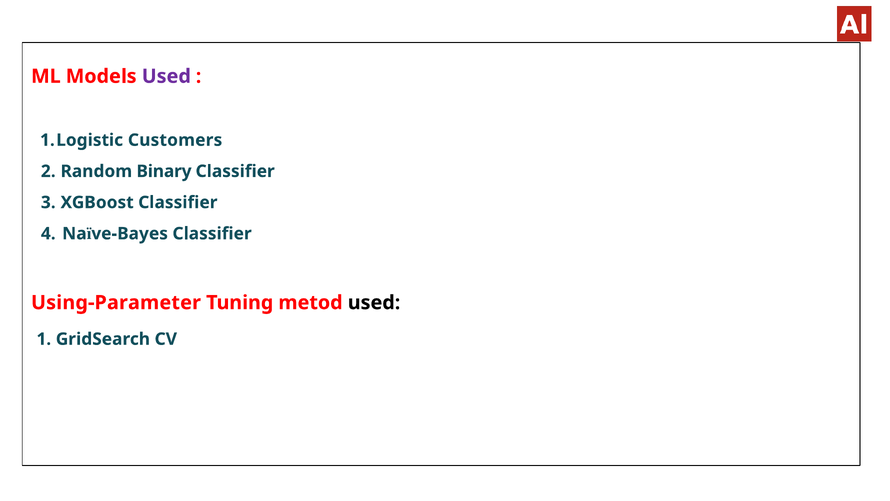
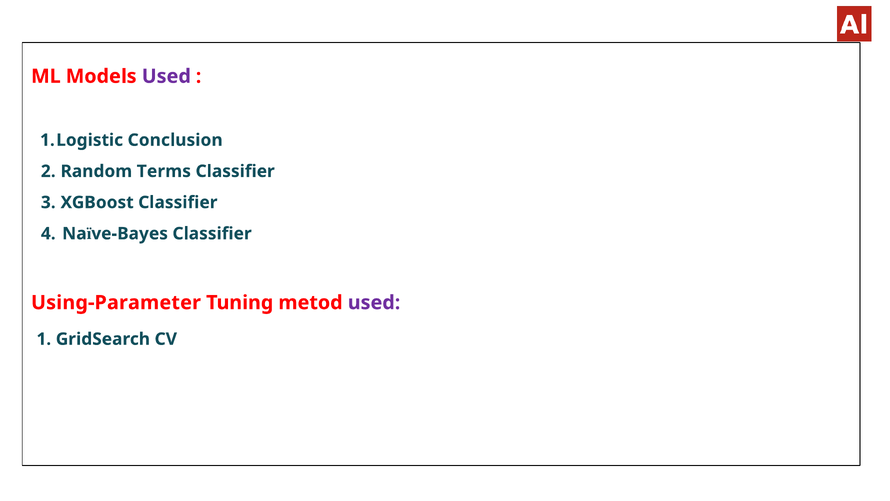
Customers: Customers -> Conclusion
Binary: Binary -> Terms
used at (374, 302) colour: black -> purple
